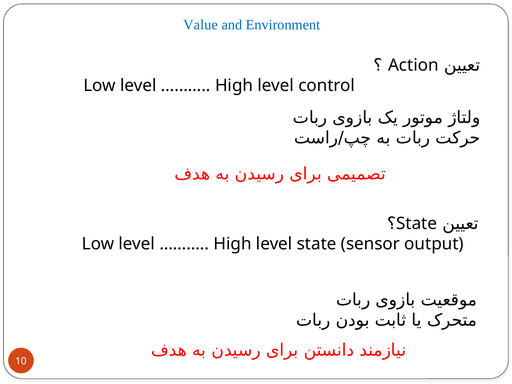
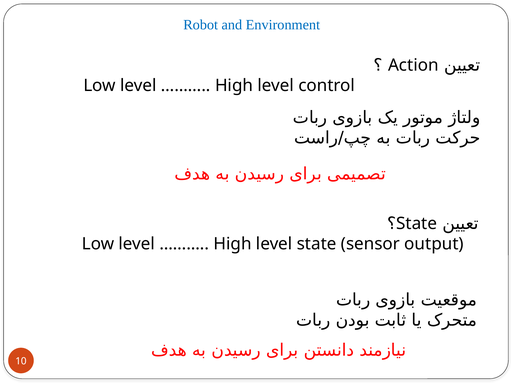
Value: Value -> Robot
